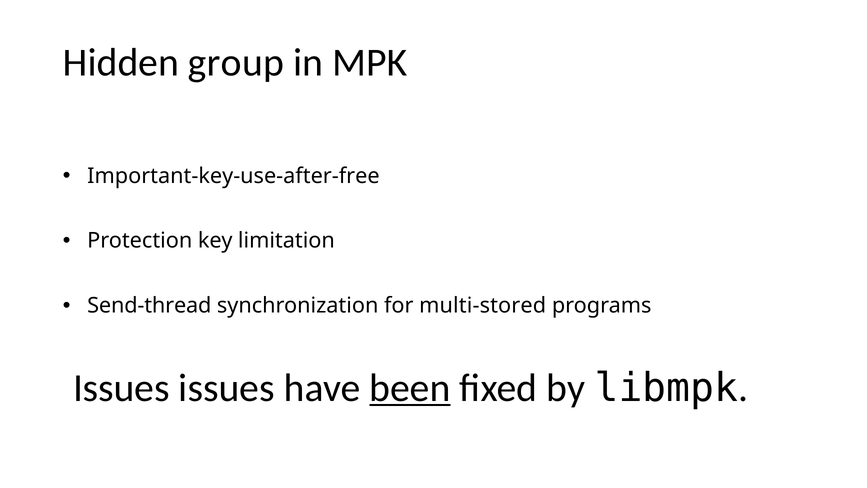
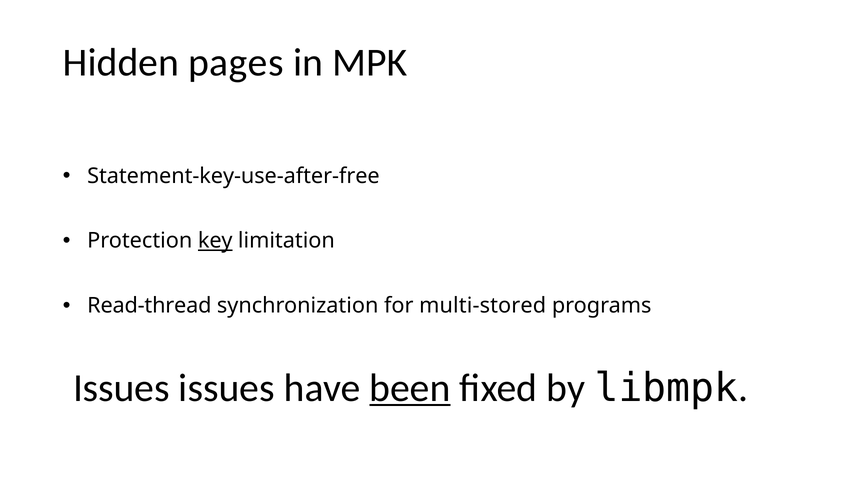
group: group -> pages
Important-key-use-after-free: Important-key-use-after-free -> Statement-key-use-after-free
key underline: none -> present
Send-thread: Send-thread -> Read-thread
